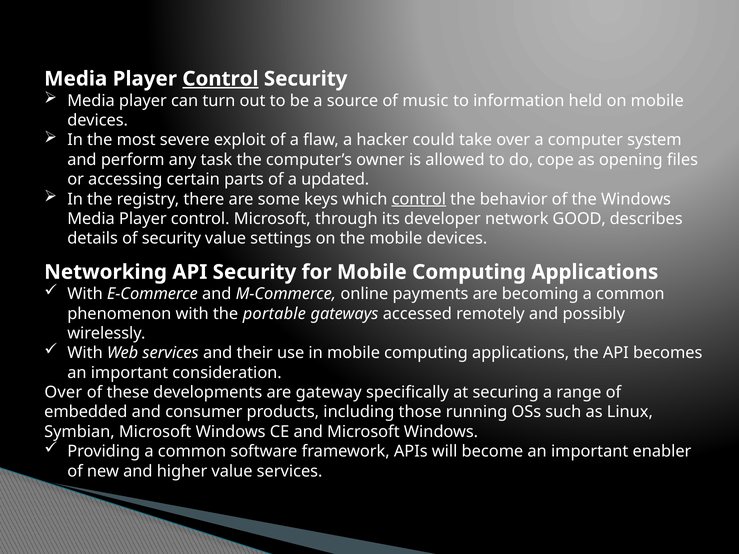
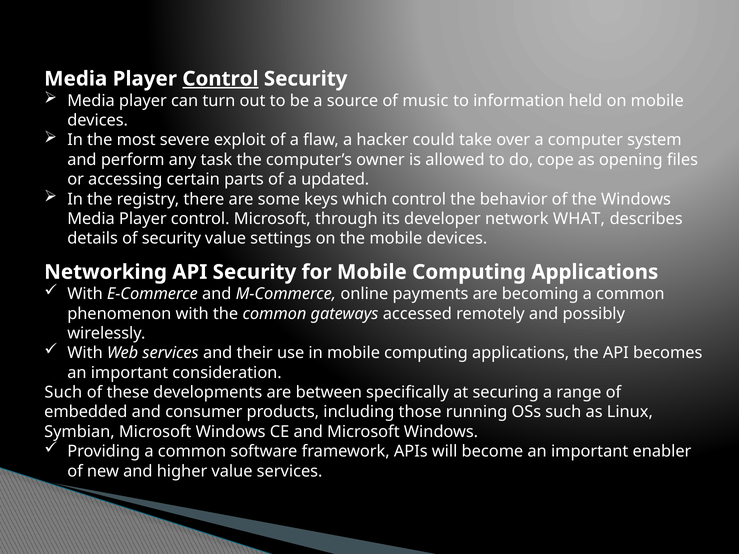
control at (419, 199) underline: present -> none
GOOD: GOOD -> WHAT
the portable: portable -> common
Over at (63, 393): Over -> Such
gateway: gateway -> between
